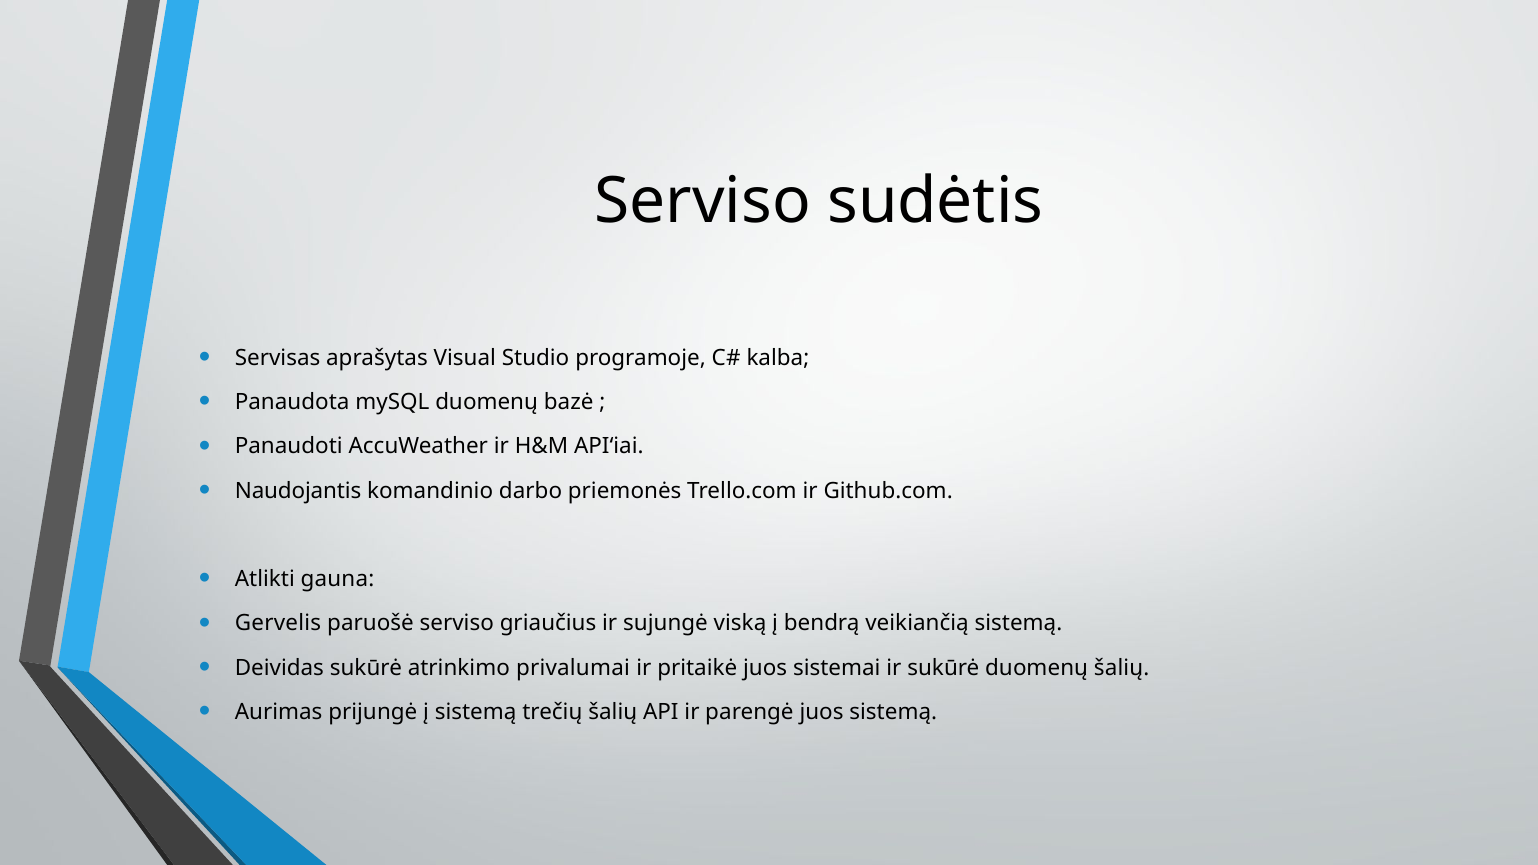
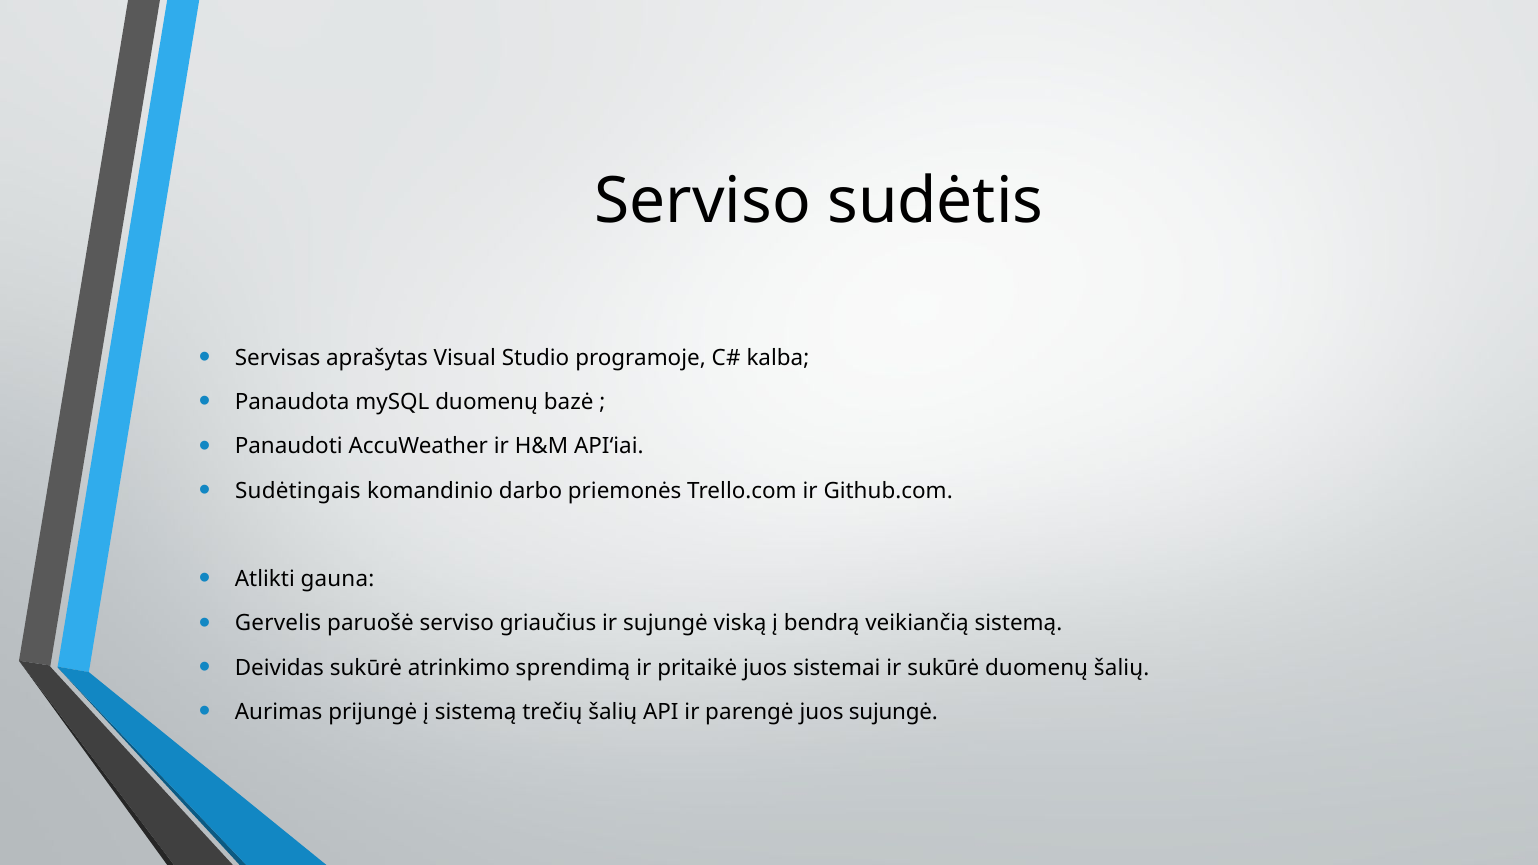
Naudojantis: Naudojantis -> Sudėtingais
privalumai: privalumai -> sprendimą
juos sistemą: sistemą -> sujungė
